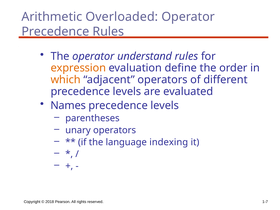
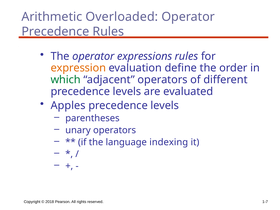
understand: understand -> expressions
which colour: orange -> green
Names: Names -> Apples
